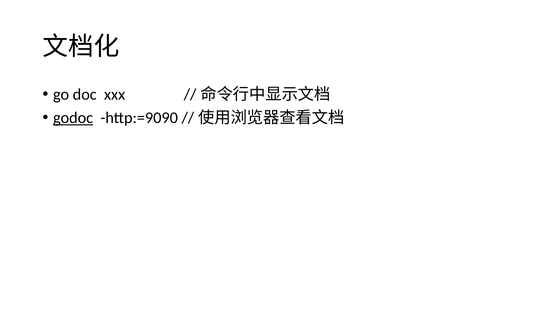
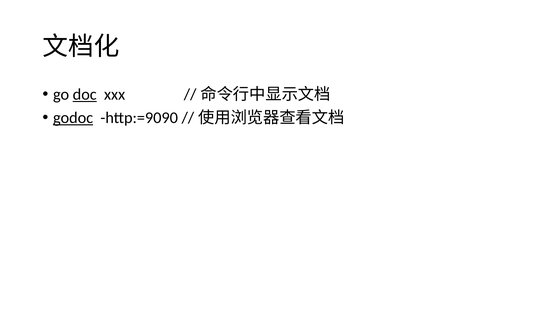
doc underline: none -> present
